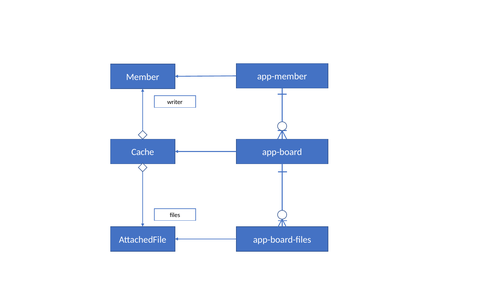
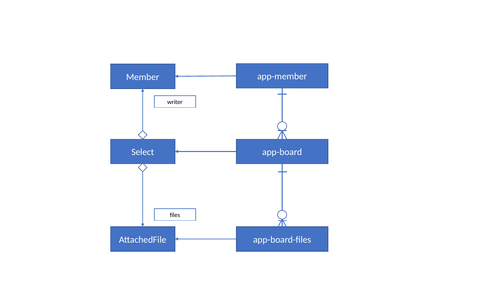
Cache: Cache -> Select
